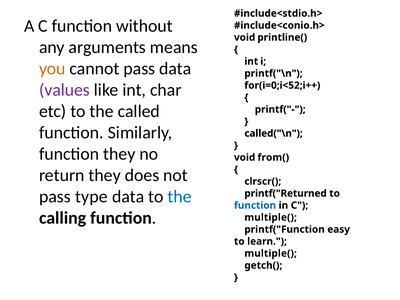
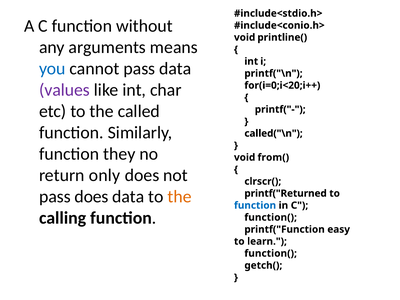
you colour: orange -> blue
for(i=0;i<52;i++: for(i=0;i<52;i++ -> for(i=0;i<20;i++
return they: they -> only
pass type: type -> does
the at (179, 197) colour: blue -> orange
multiple( at (271, 217): multiple( -> function(
multiple( at (271, 253): multiple( -> function(
